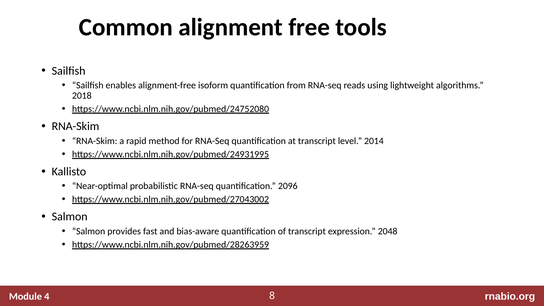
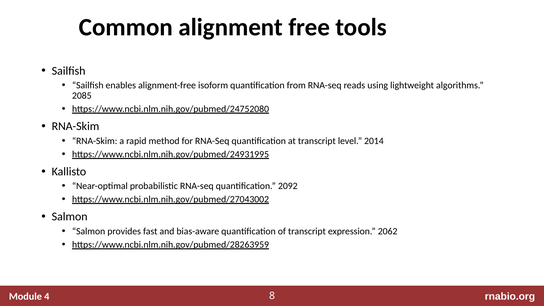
2018: 2018 -> 2085
2096: 2096 -> 2092
2048: 2048 -> 2062
